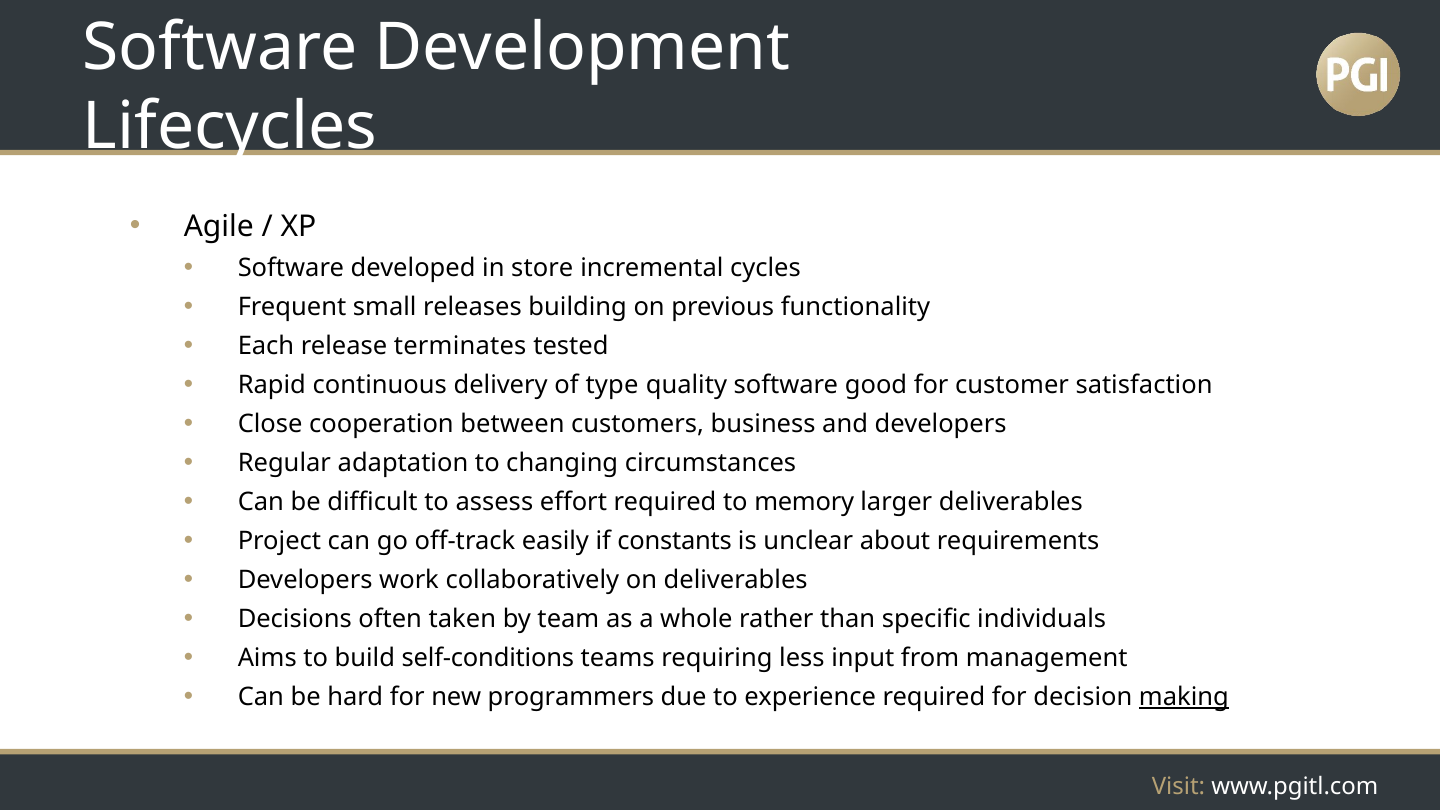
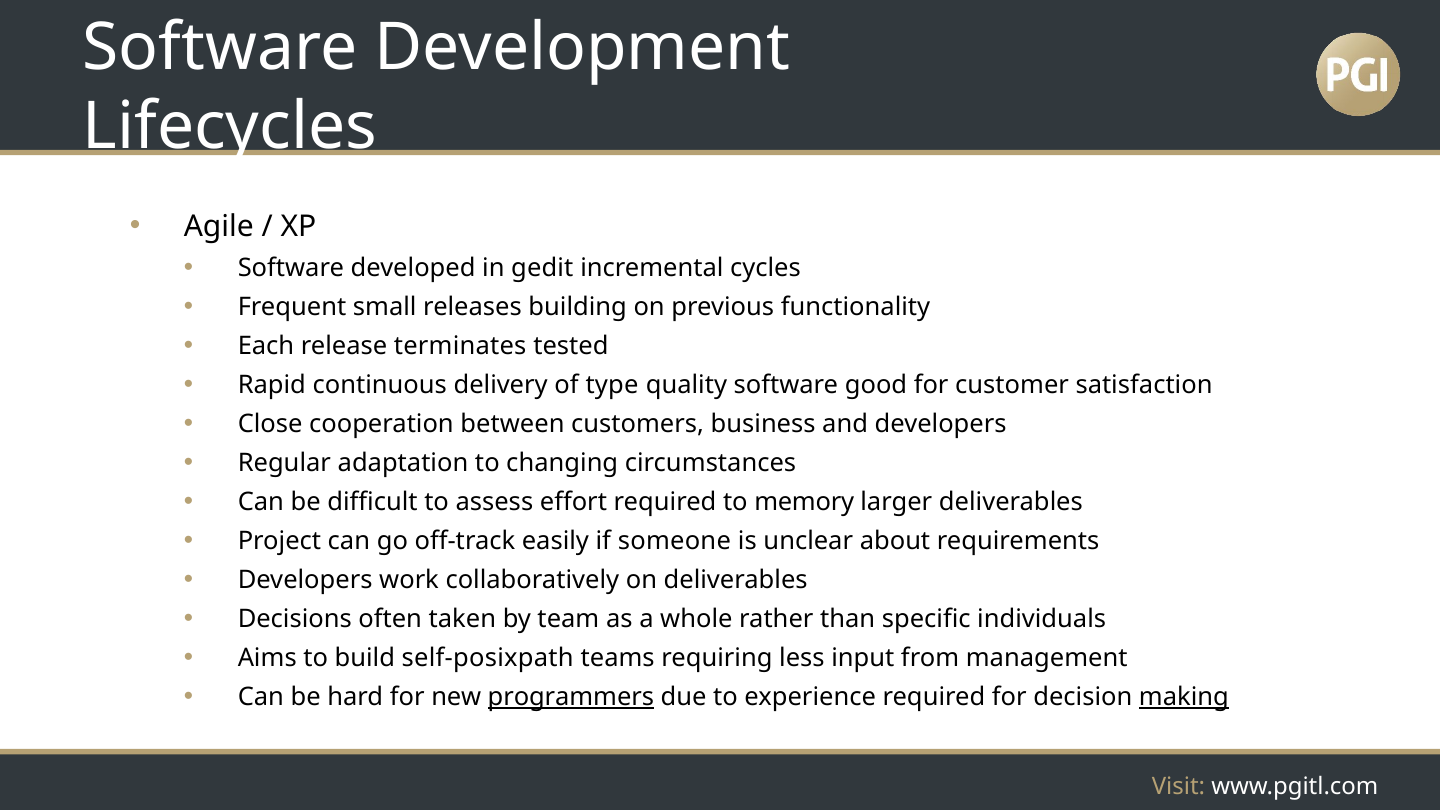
store: store -> gedit
constants: constants -> someone
self-conditions: self-conditions -> self-posixpath
programmers underline: none -> present
